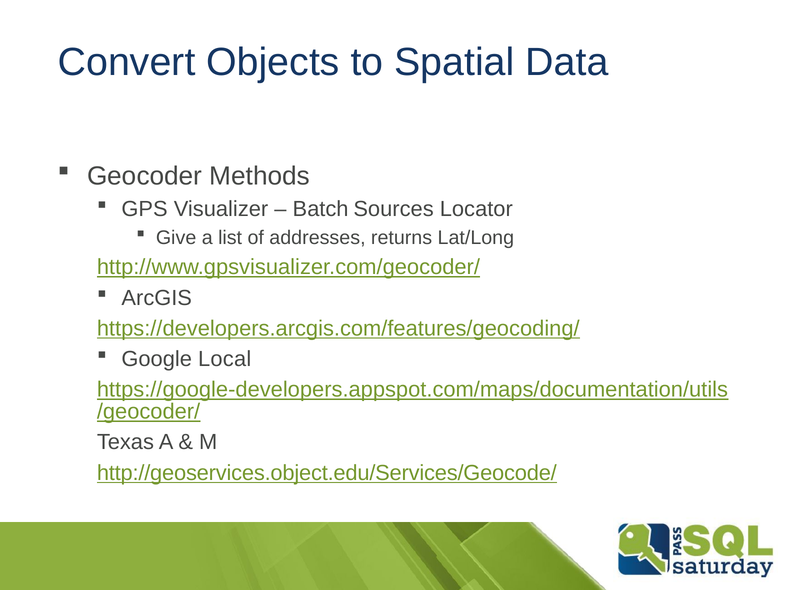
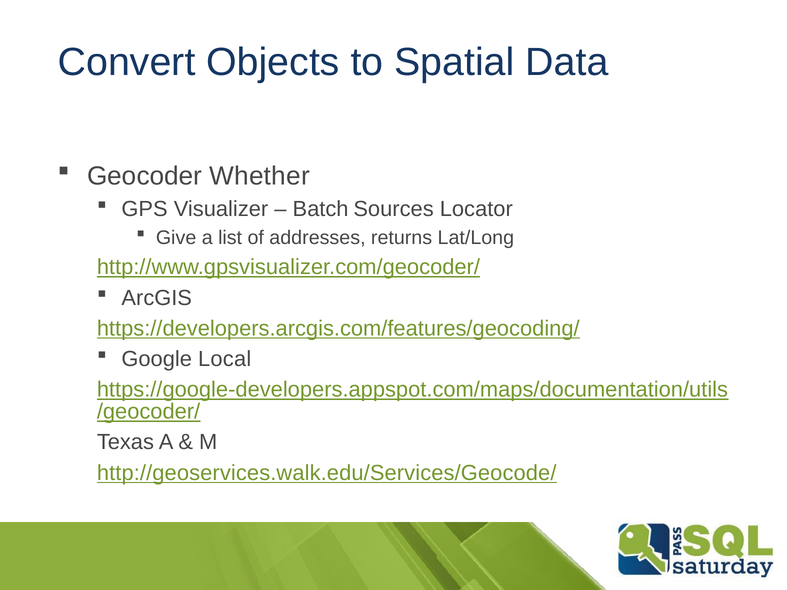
Methods: Methods -> Whether
http://geoservices.object.edu/Services/Geocode/: http://geoservices.object.edu/Services/Geocode/ -> http://geoservices.walk.edu/Services/Geocode/
